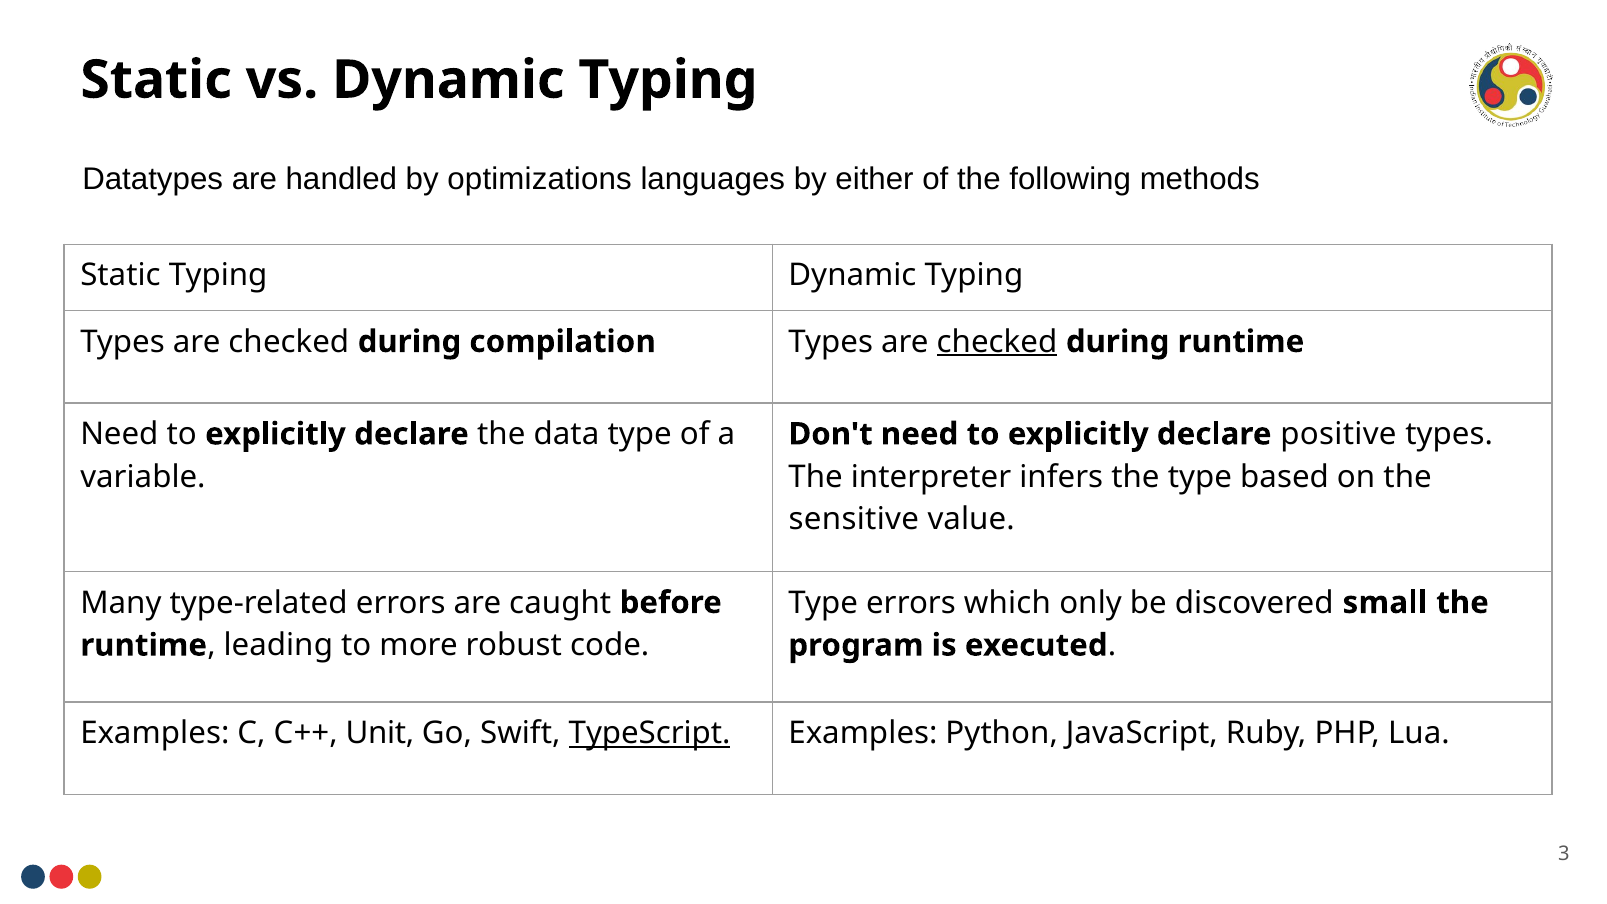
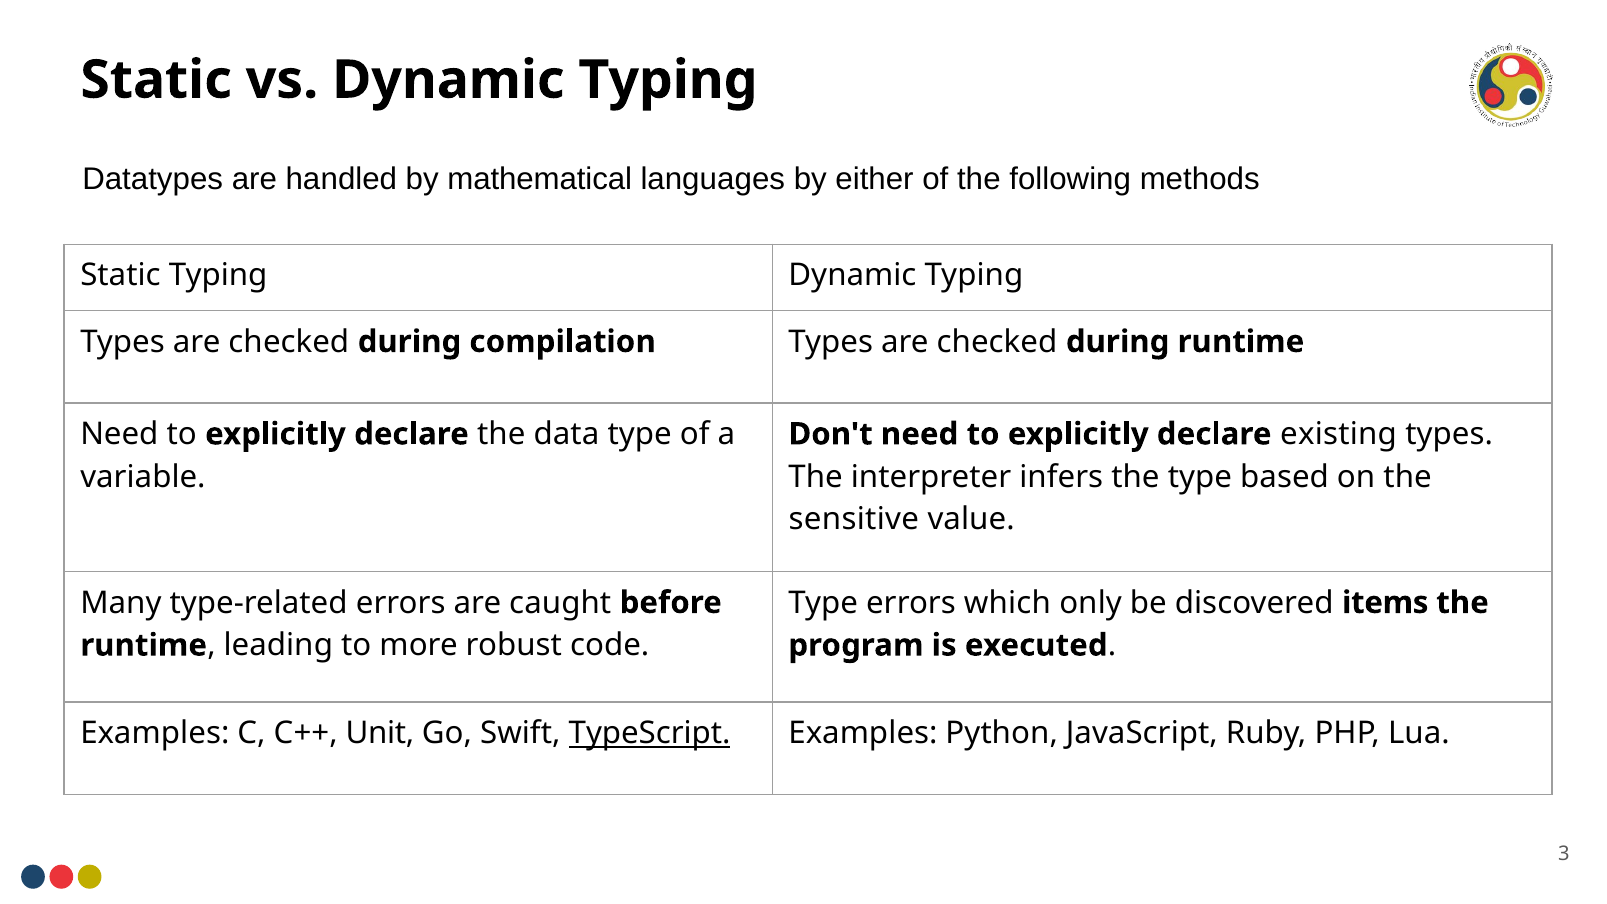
optimizations: optimizations -> mathematical
checked at (997, 342) underline: present -> none
positive: positive -> existing
small: small -> items
